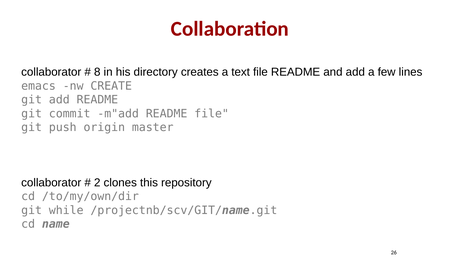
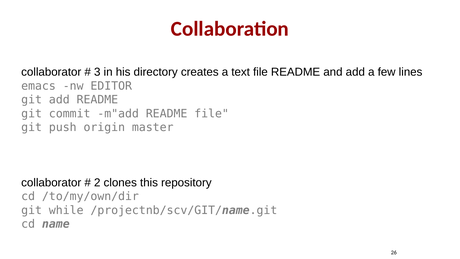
8: 8 -> 3
CREATE: CREATE -> EDITOR
